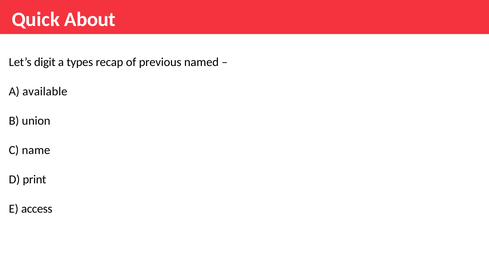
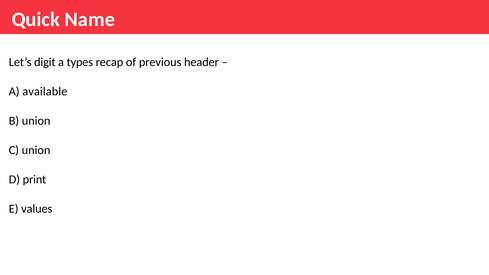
About: About -> Name
named: named -> header
C name: name -> union
access: access -> values
